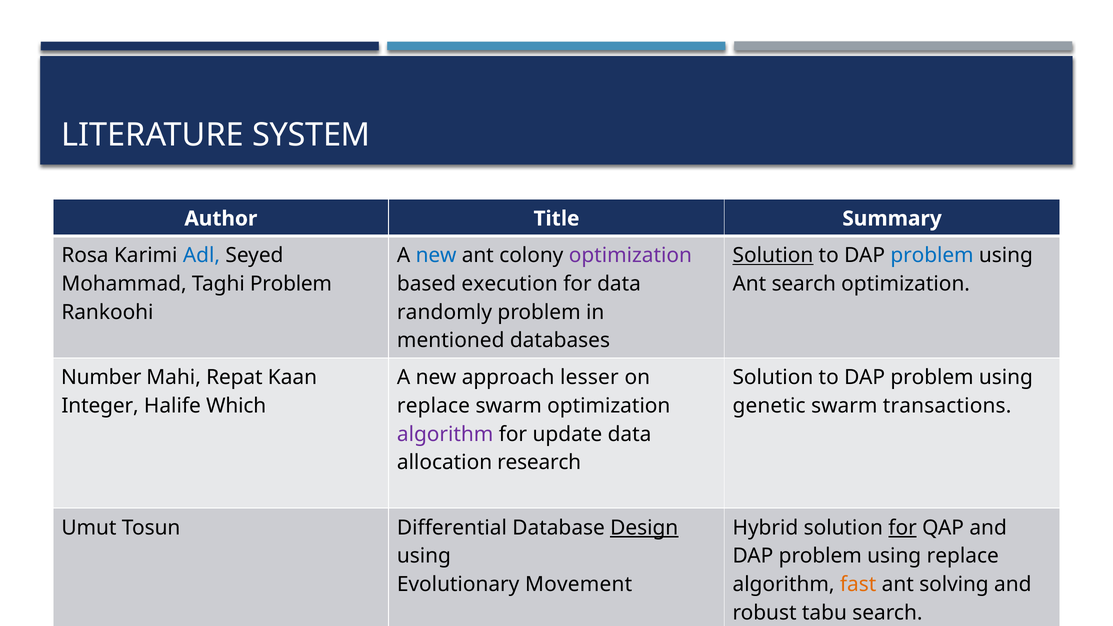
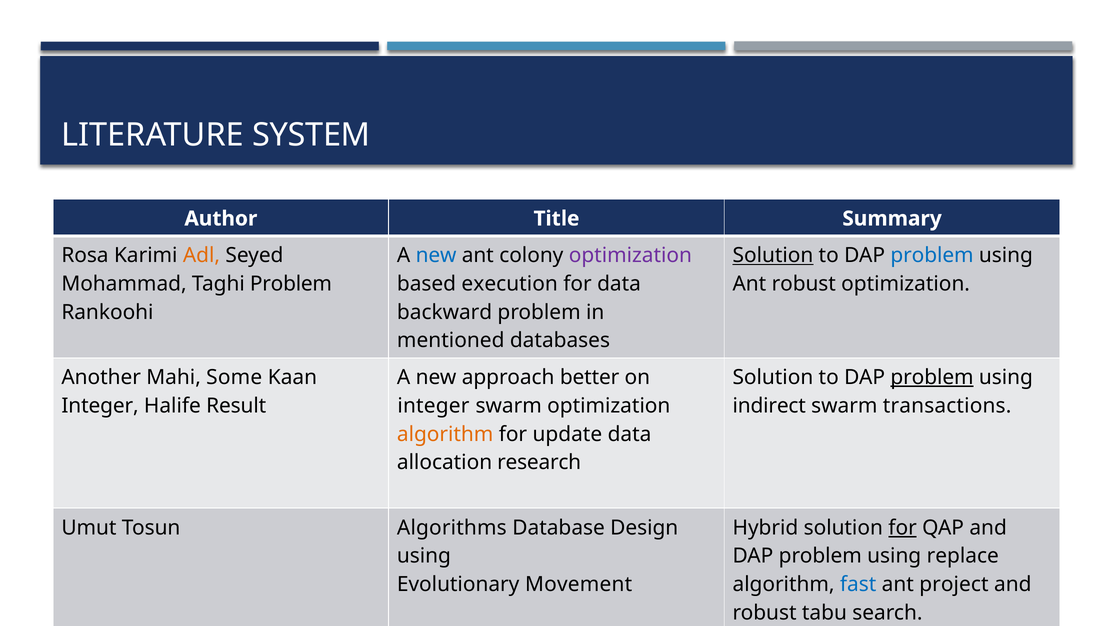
Adl colour: blue -> orange
Ant search: search -> robust
randomly: randomly -> backward
Number: Number -> Another
Repat: Repat -> Some
lesser: lesser -> better
problem at (932, 377) underline: none -> present
Which: Which -> Result
replace at (433, 406): replace -> integer
genetic: genetic -> indirect
algorithm at (445, 434) colour: purple -> orange
Differential: Differential -> Algorithms
Design underline: present -> none
fast colour: orange -> blue
solving: solving -> project
